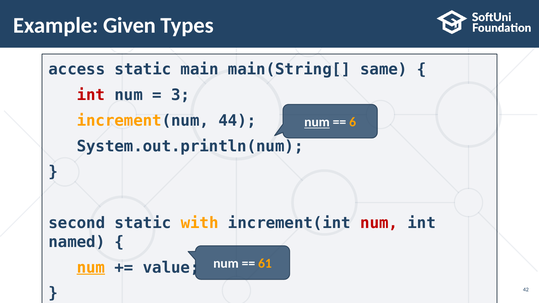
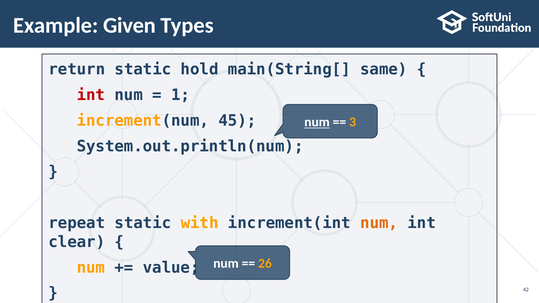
access: access -> return
main: main -> hold
3: 3 -> 1
44: 44 -> 45
6: 6 -> 3
second: second -> repeat
num at (379, 223) colour: red -> orange
named: named -> clear
61: 61 -> 26
num at (91, 268) underline: present -> none
